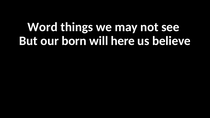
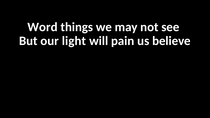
born: born -> light
here: here -> pain
